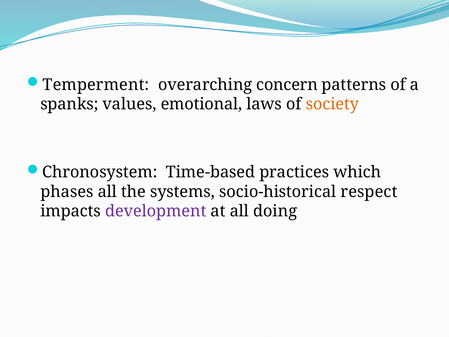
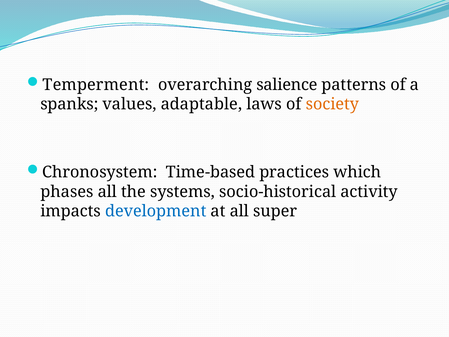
concern: concern -> salience
emotional: emotional -> adaptable
respect: respect -> activity
development colour: purple -> blue
doing: doing -> super
